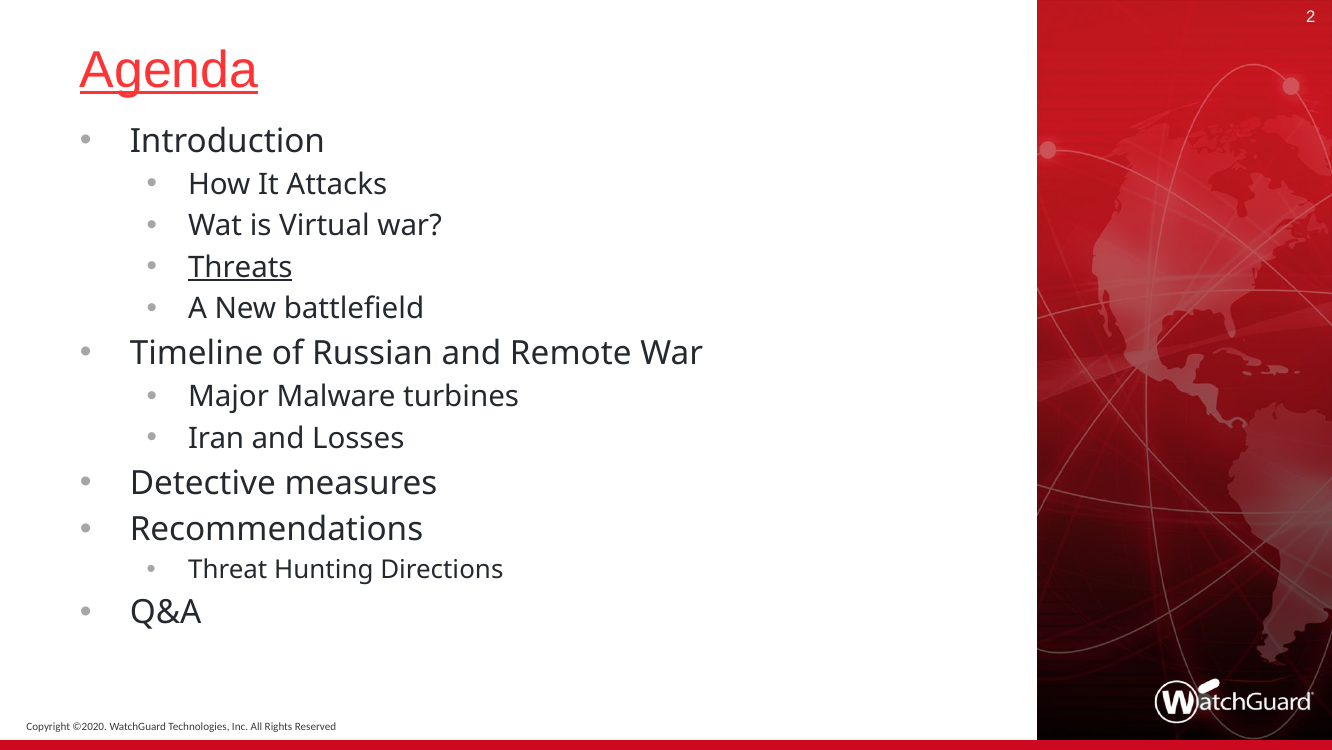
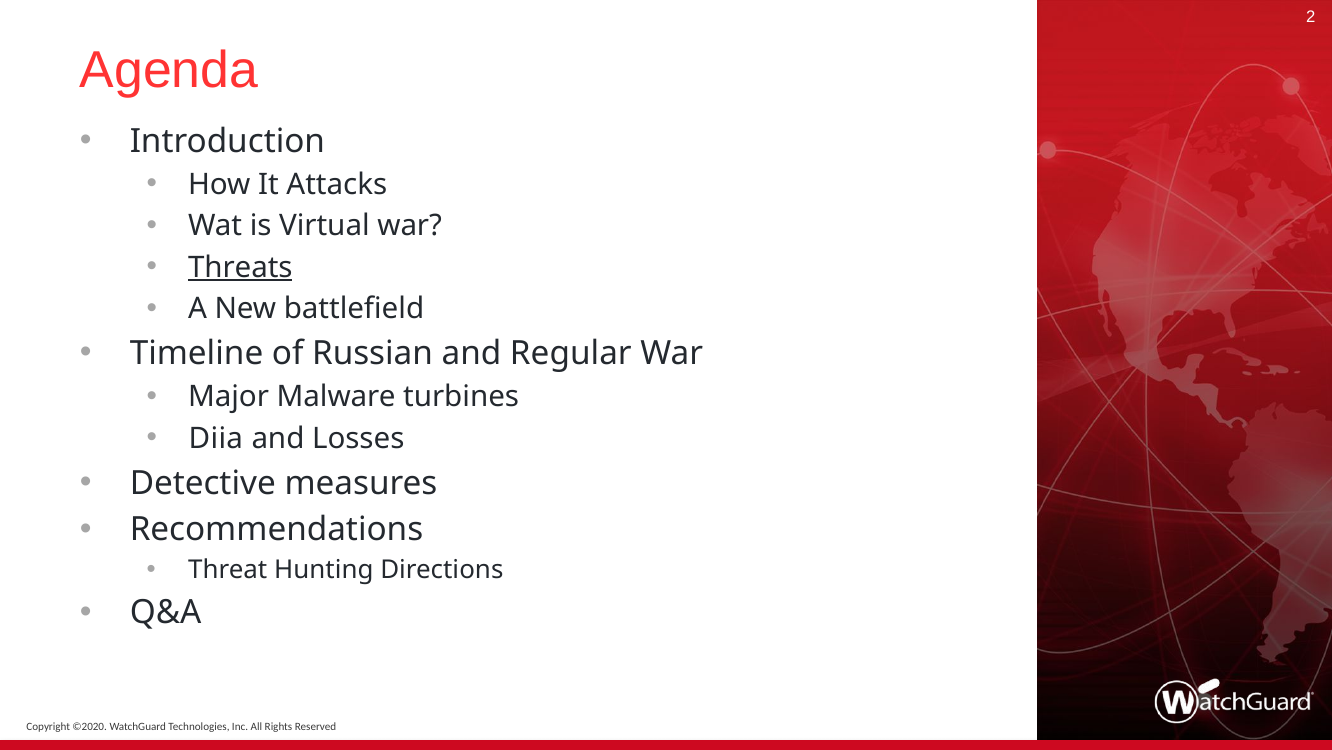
Agenda underline: present -> none
Remote: Remote -> Regular
Iran: Iran -> Diia
